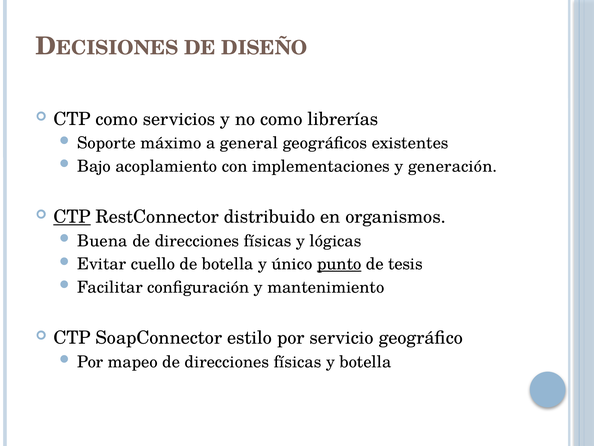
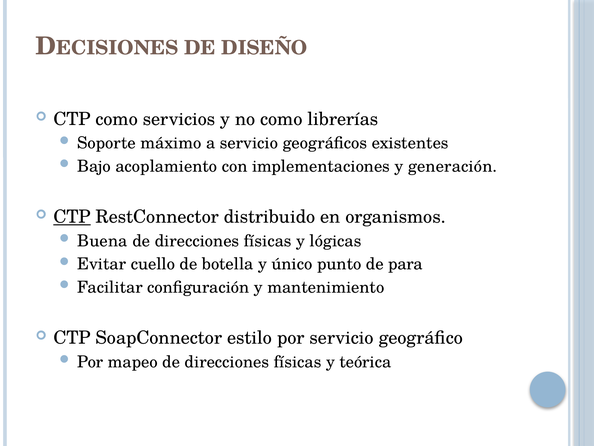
a general: general -> servicio
punto underline: present -> none
tesis: tesis -> para
y botella: botella -> teórica
